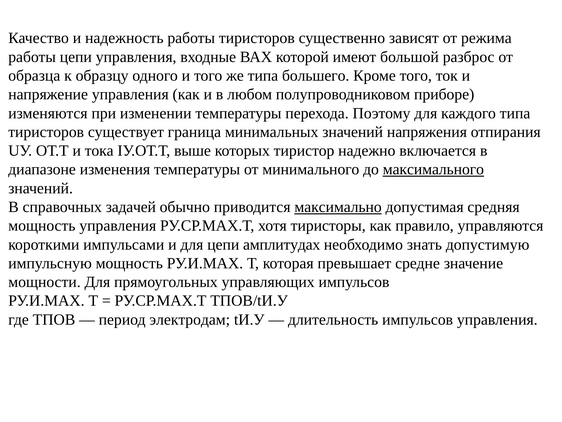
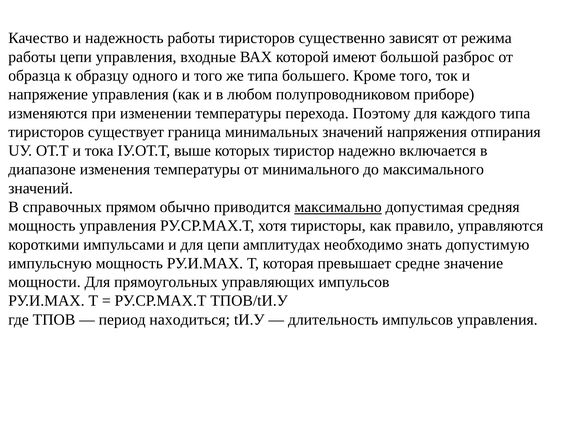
максимального underline: present -> none
задачей: задачей -> прямом
электродам: электродам -> находиться
